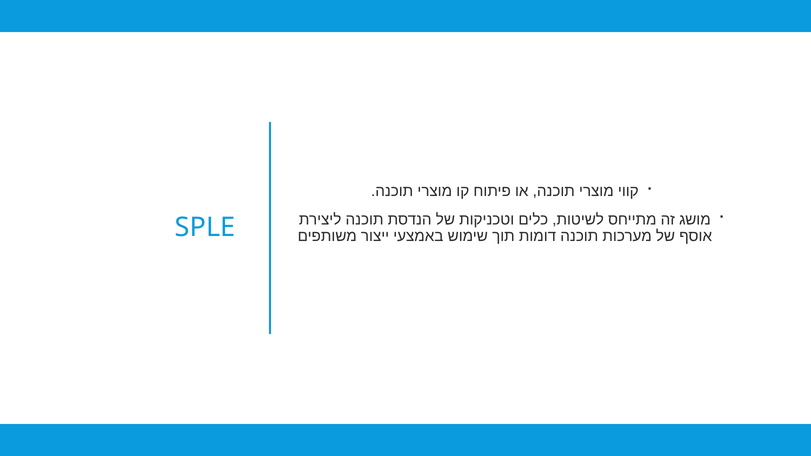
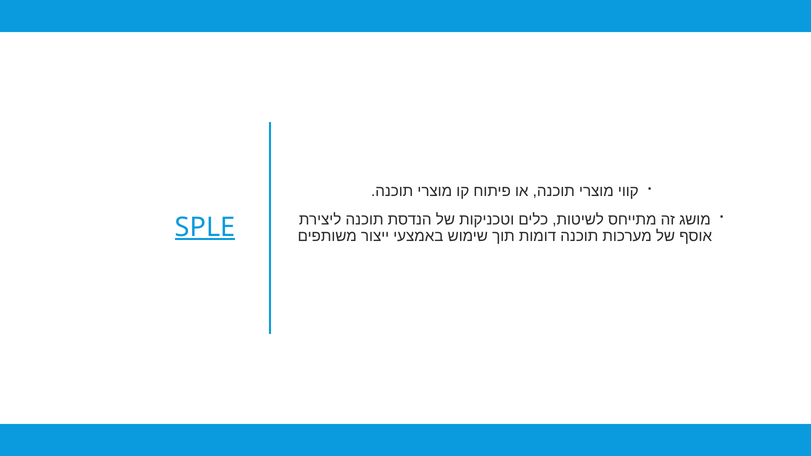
SPLE underline: none -> present
